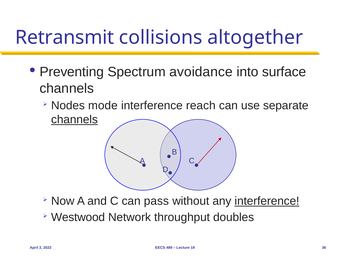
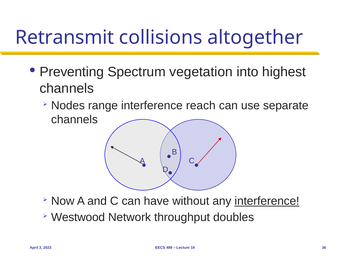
avoidance: avoidance -> vegetation
surface: surface -> highest
mode: mode -> range
channels at (74, 120) underline: present -> none
pass: pass -> have
